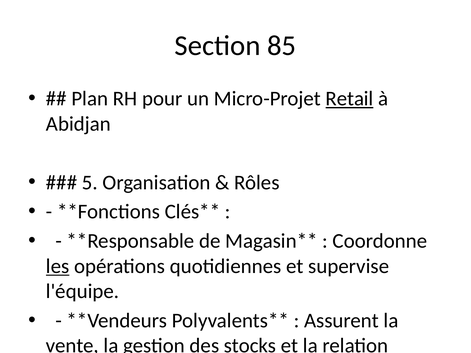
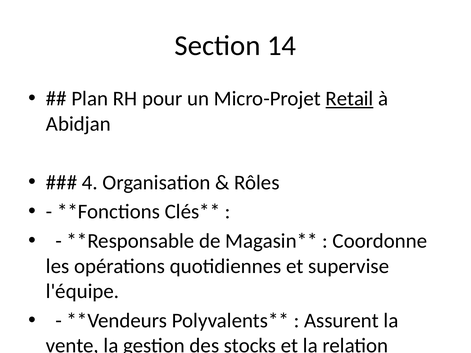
85: 85 -> 14
5 at (90, 183): 5 -> 4
les at (58, 266) underline: present -> none
